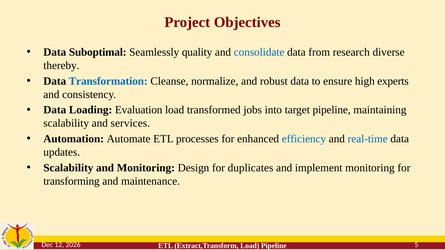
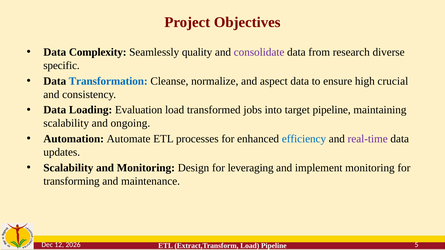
Suboptimal: Suboptimal -> Complexity
consolidate colour: blue -> purple
thereby: thereby -> specific
robust: robust -> aspect
experts: experts -> crucial
services: services -> ongoing
real-time colour: blue -> purple
duplicates: duplicates -> leveraging
